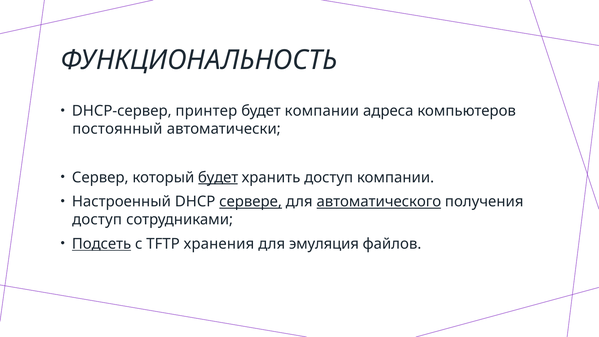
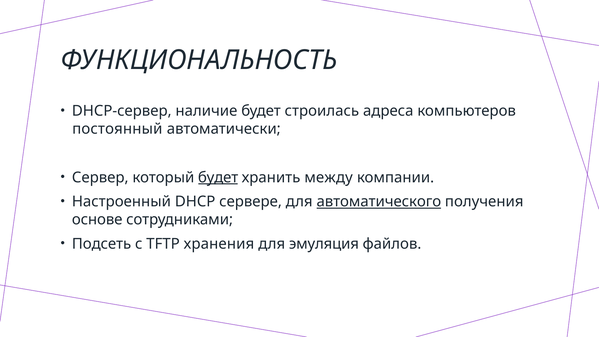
принтер: принтер -> наличие
будет компании: компании -> строилась
хранить доступ: доступ -> между
сервере underline: present -> none
доступ at (97, 220): доступ -> основе
Подсеть underline: present -> none
